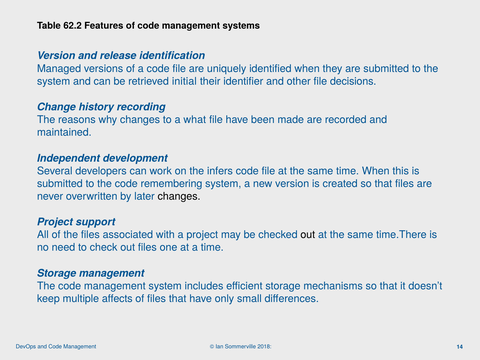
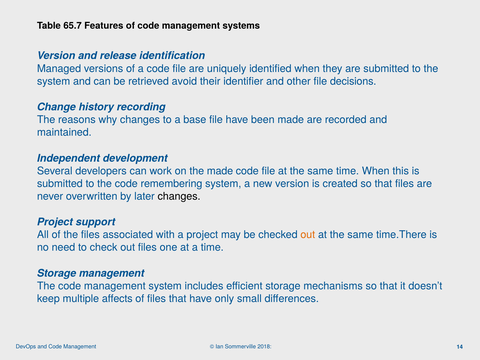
62.2: 62.2 -> 65.7
initial: initial -> avoid
what: what -> base
the infers: infers -> made
out at (308, 235) colour: black -> orange
